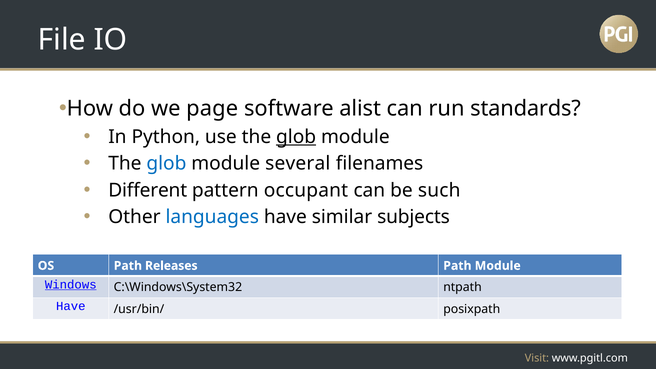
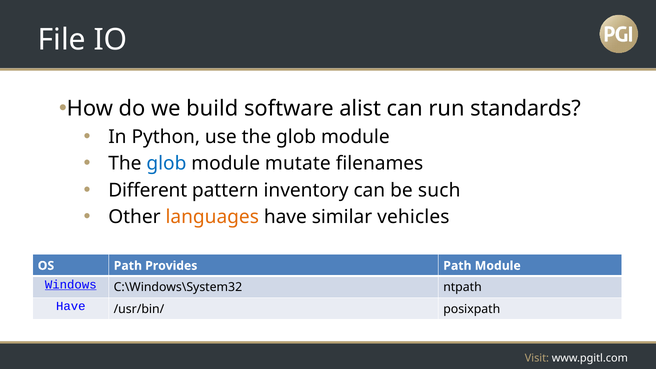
page: page -> build
glob at (296, 137) underline: present -> none
several: several -> mutate
occupant: occupant -> inventory
languages colour: blue -> orange
subjects: subjects -> vehicles
Releases: Releases -> Provides
